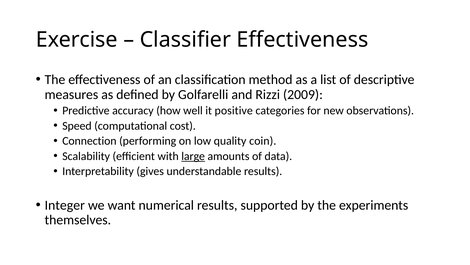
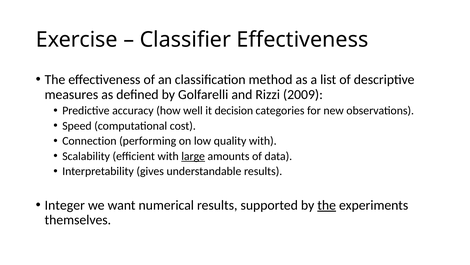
positive: positive -> decision
quality coin: coin -> with
the at (327, 205) underline: none -> present
